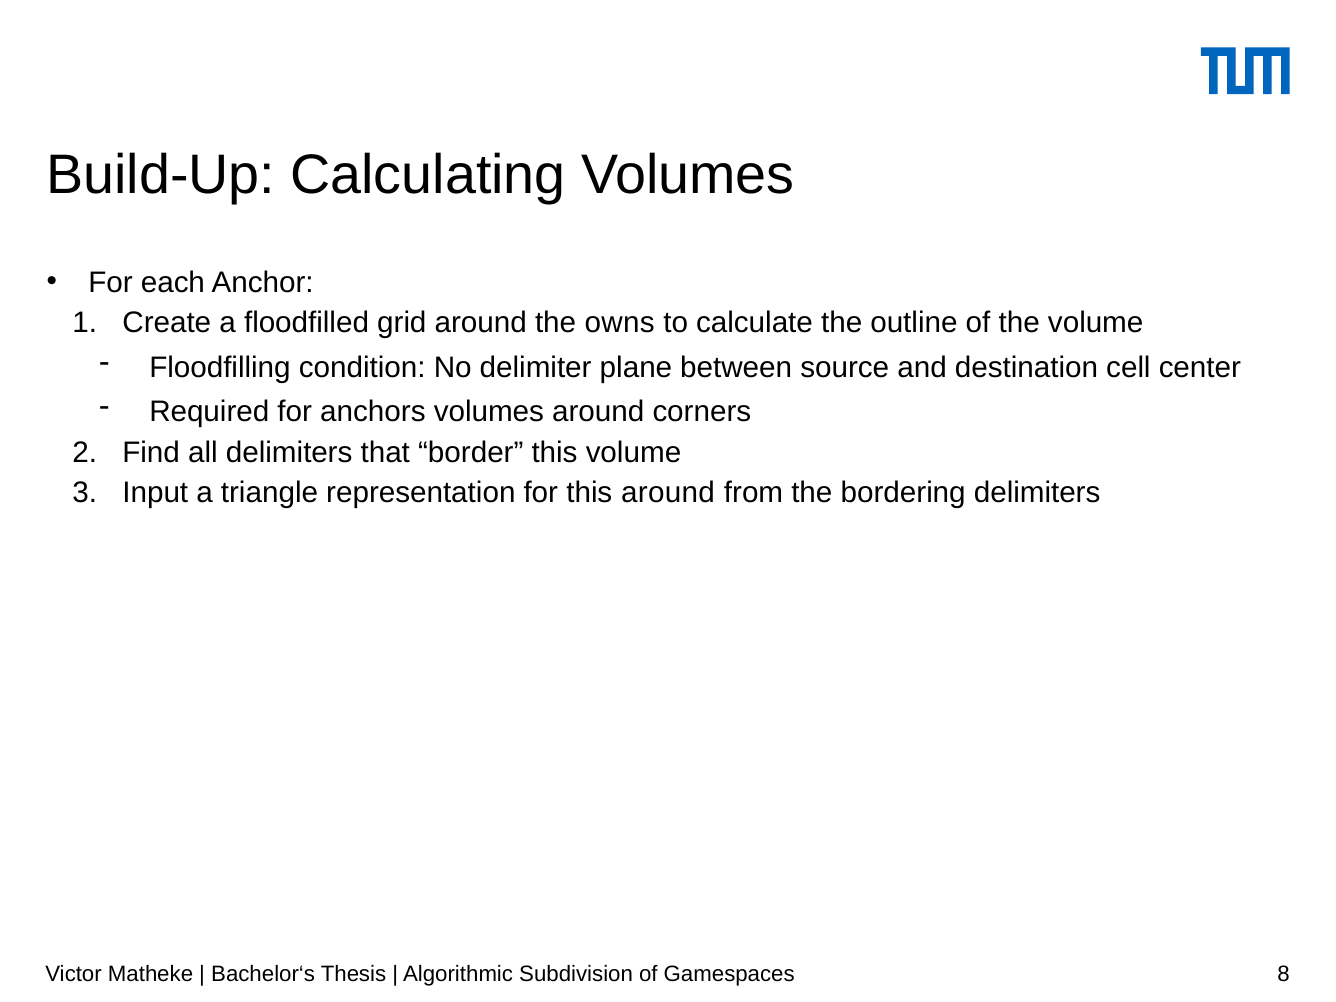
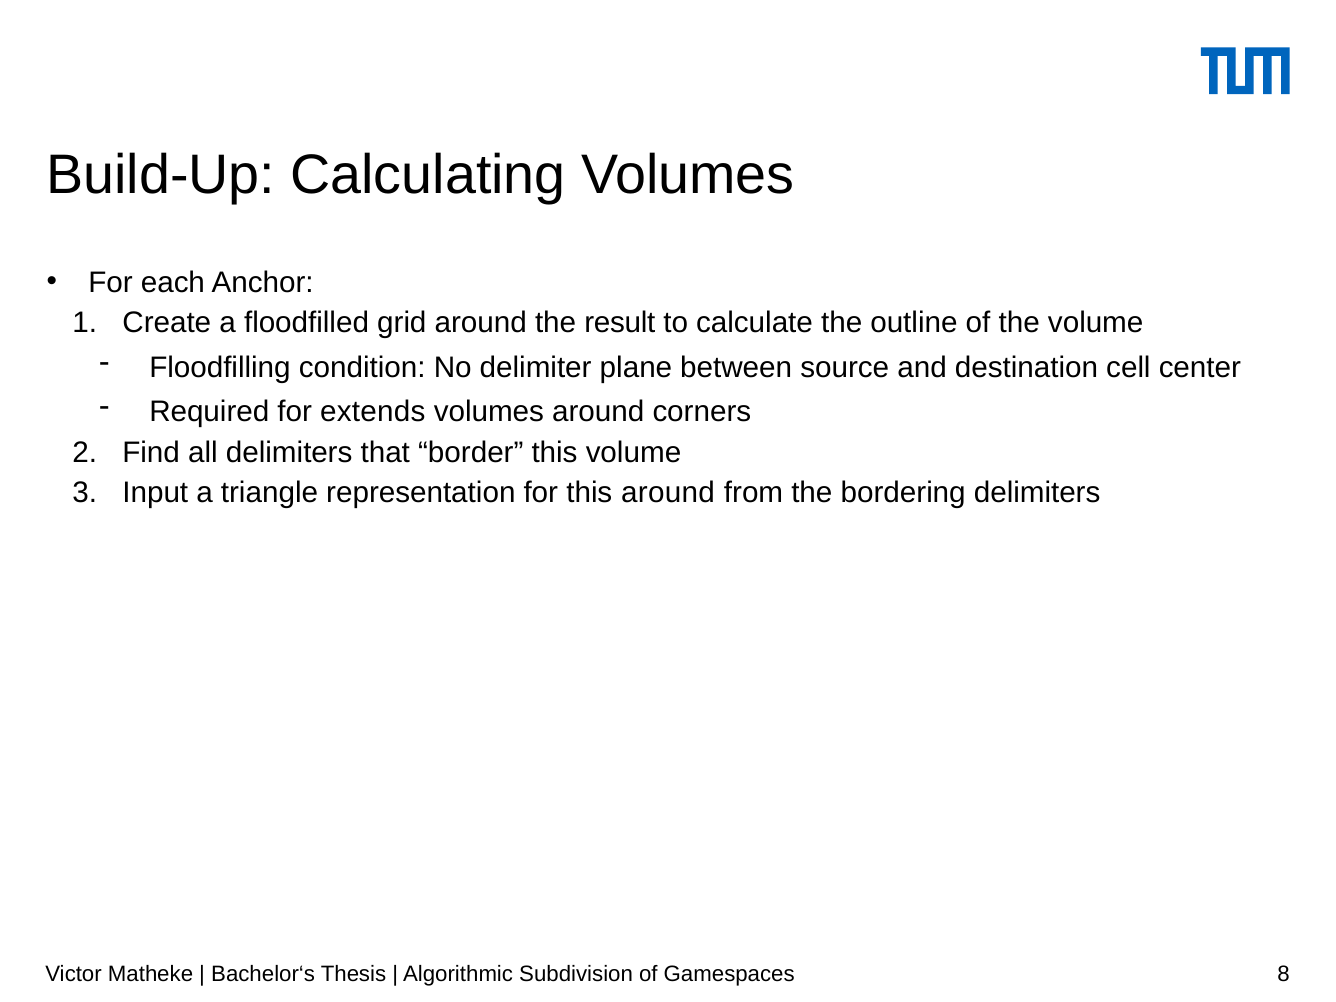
owns: owns -> result
anchors: anchors -> extends
